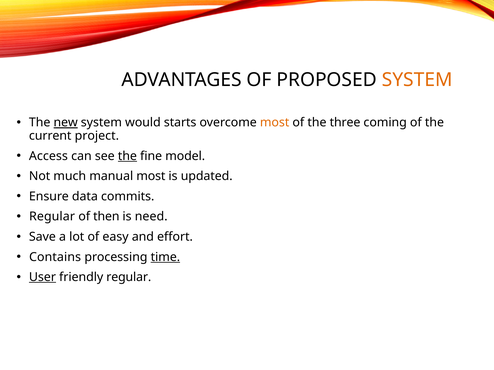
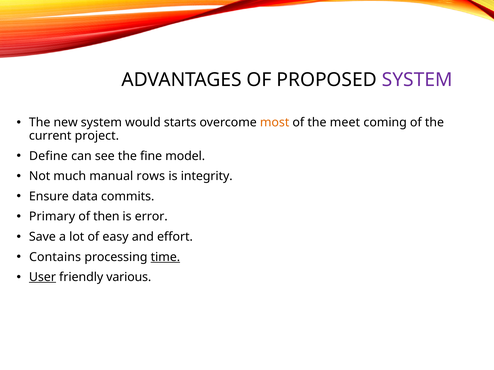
SYSTEM at (417, 80) colour: orange -> purple
new underline: present -> none
three: three -> meet
Access: Access -> Define
the at (127, 156) underline: present -> none
manual most: most -> rows
updated: updated -> integrity
Regular at (52, 217): Regular -> Primary
need: need -> error
friendly regular: regular -> various
